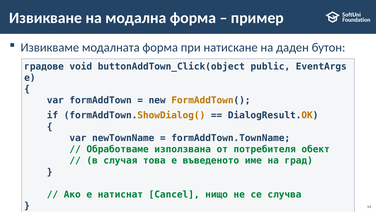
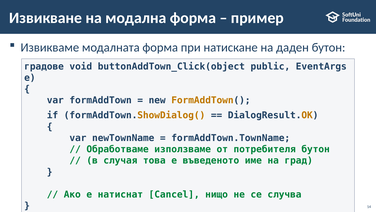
използвана: използвана -> използваме
потребителя обект: обект -> бутон
